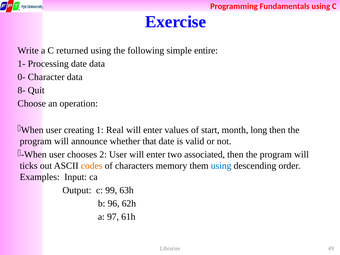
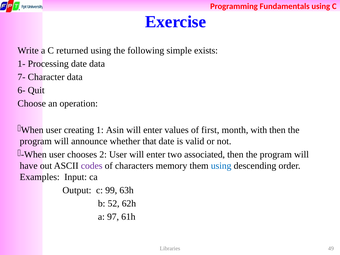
entire: entire -> exists
0-: 0- -> 7-
8-: 8- -> 6-
Real: Real -> Asin
start: start -> first
long: long -> with
ticks: ticks -> have
codes colour: orange -> purple
96: 96 -> 52
